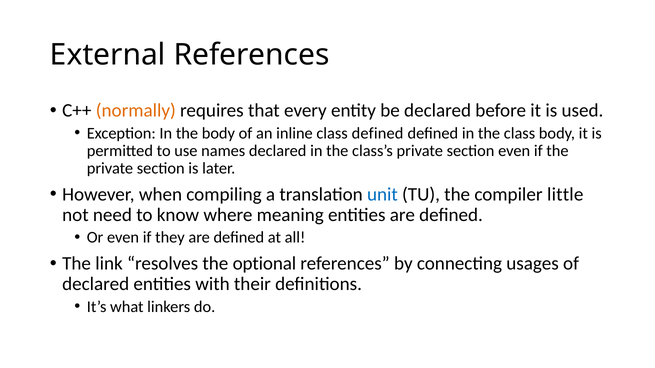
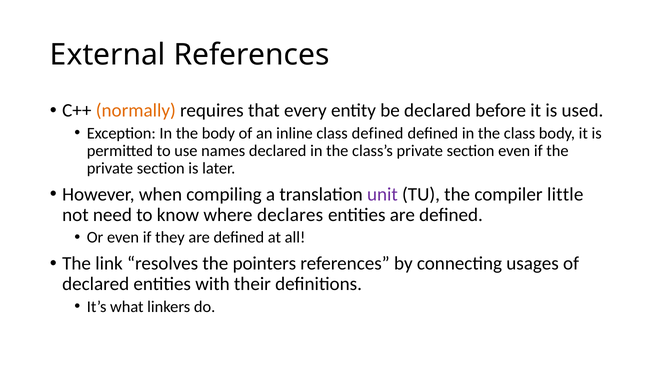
unit colour: blue -> purple
meaning: meaning -> declares
optional: optional -> pointers
